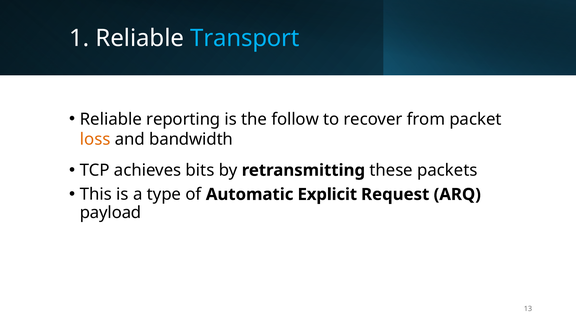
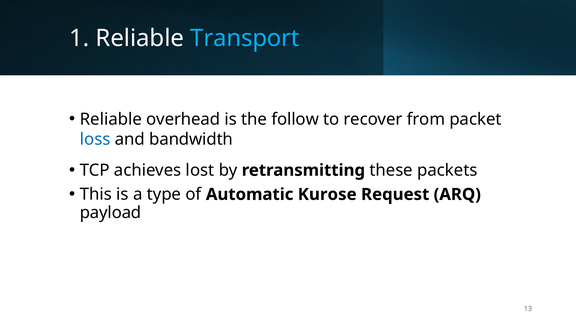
reporting: reporting -> overhead
loss colour: orange -> blue
bits: bits -> lost
Explicit: Explicit -> Kurose
